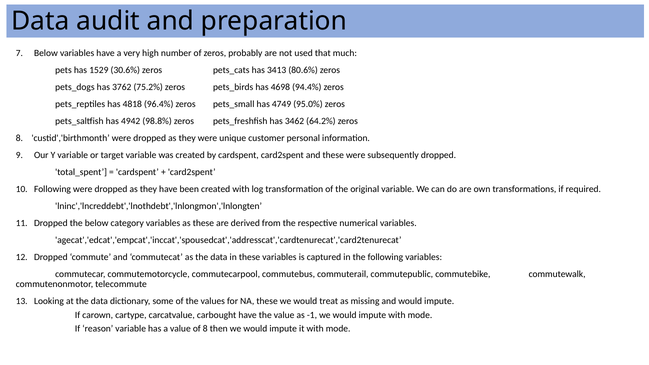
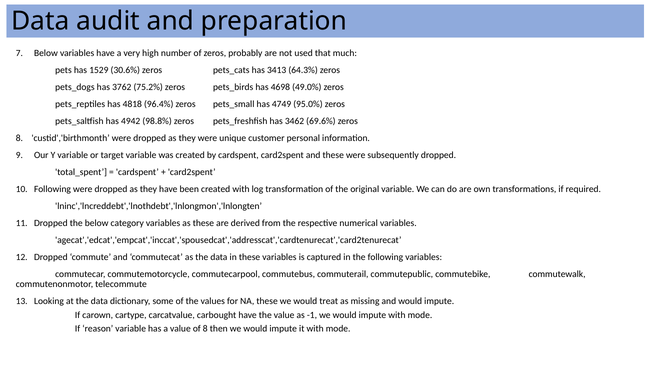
80.6%: 80.6% -> 64.3%
94.4%: 94.4% -> 49.0%
64.2%: 64.2% -> 69.6%
